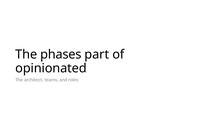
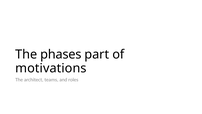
opinionated: opinionated -> motivations
